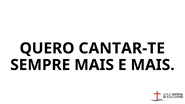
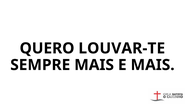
CANTAR-TE: CANTAR-TE -> LOUVAR-TE
